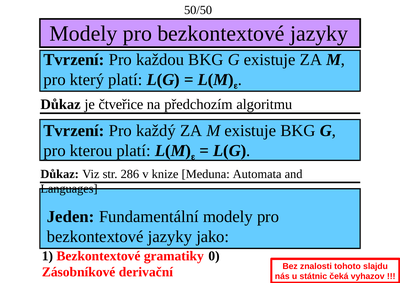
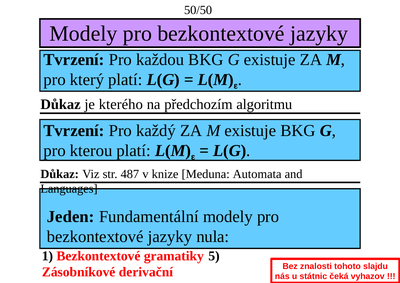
čtveřice: čtveřice -> kterého
286: 286 -> 487
jako: jako -> nula
0: 0 -> 5
